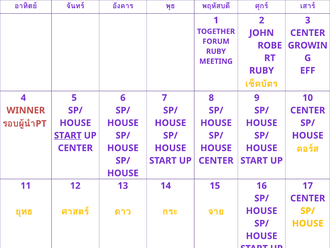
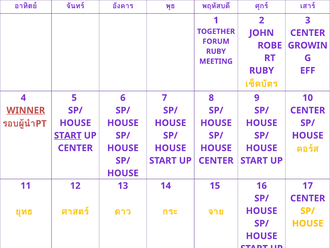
WINNER underline: none -> present
